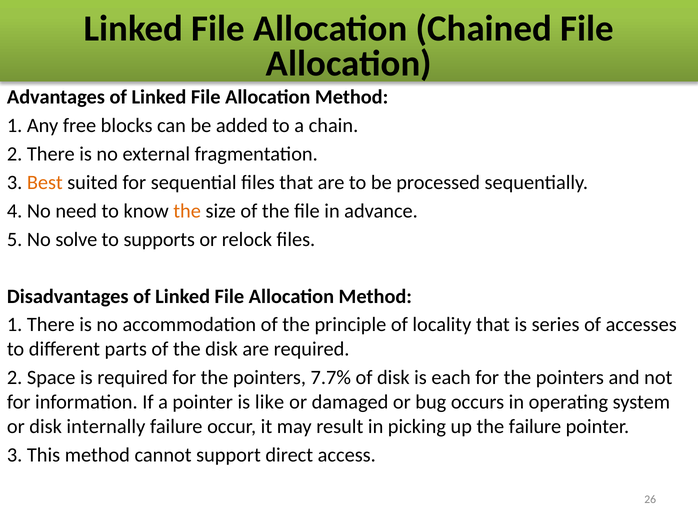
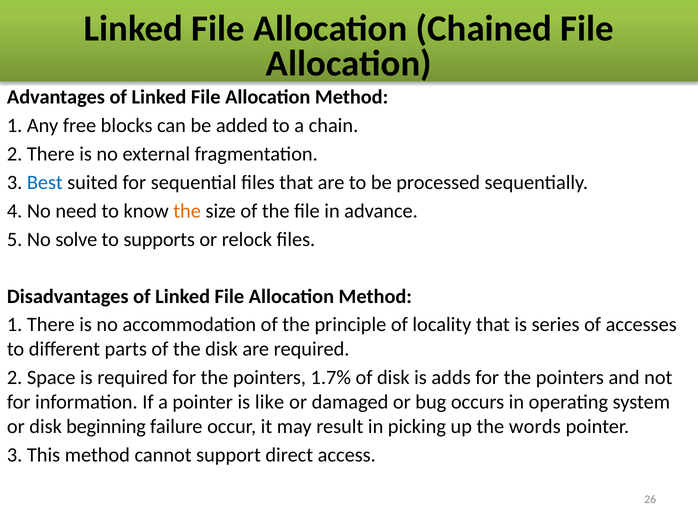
Best colour: orange -> blue
7.7%: 7.7% -> 1.7%
each: each -> adds
internally: internally -> beginning
the failure: failure -> words
